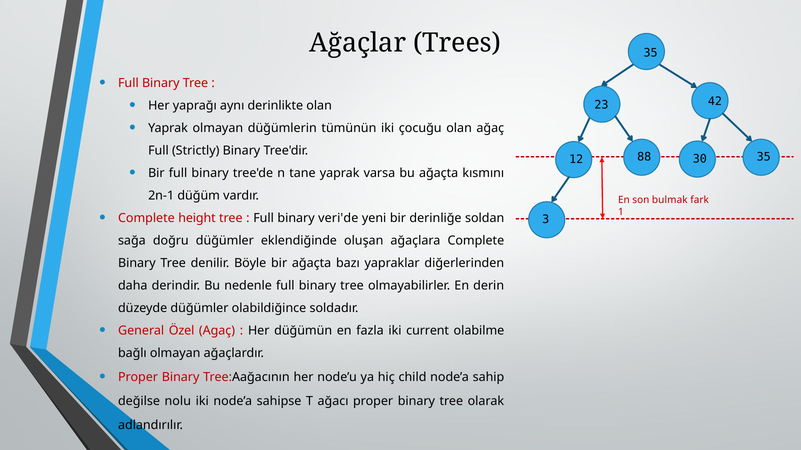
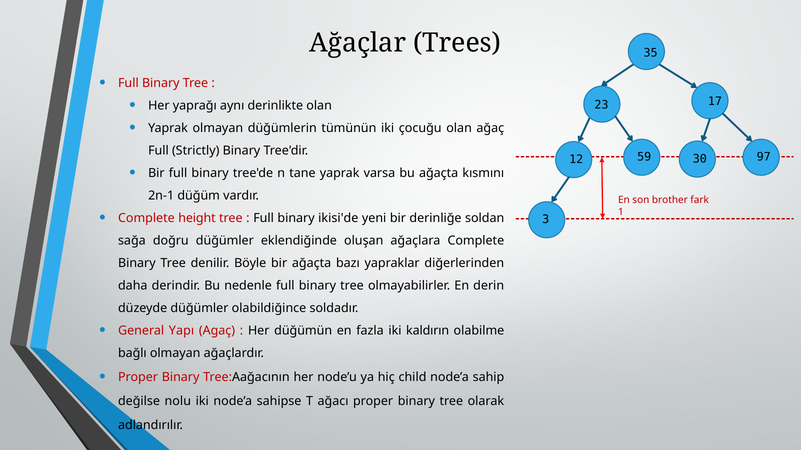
42: 42 -> 17
88: 88 -> 59
30 35: 35 -> 97
bulmak: bulmak -> brother
veri'de: veri'de -> ikisi'de
Özel: Özel -> Yapı
current: current -> kaldırın
